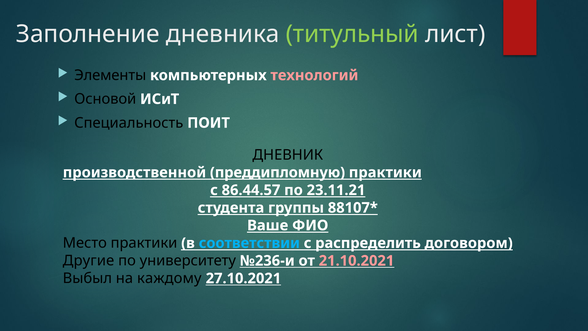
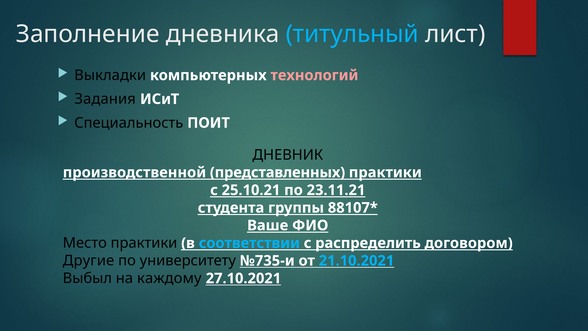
титульный colour: light green -> light blue
Элементы: Элементы -> Выкладки
Основой: Основой -> Задания
преддипломную: преддипломную -> представленных
86.44.57: 86.44.57 -> 25.10.21
№236-и: №236-и -> №735-и
21.10.2021 colour: pink -> light blue
